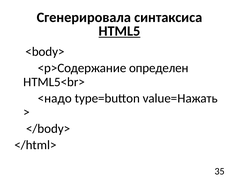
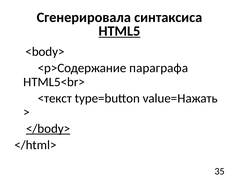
определен: определен -> параграфа
<надо: <надо -> <текст
</body> underline: none -> present
